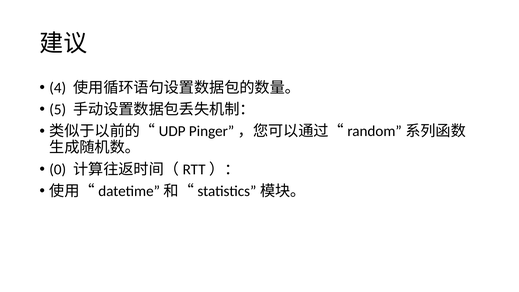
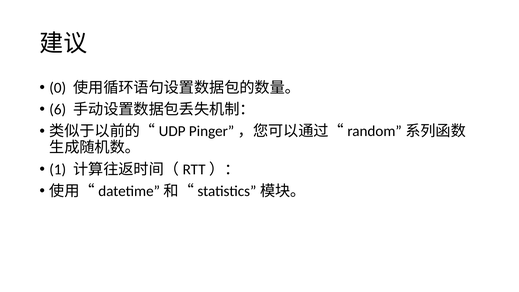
4: 4 -> 0
5: 5 -> 6
0: 0 -> 1
